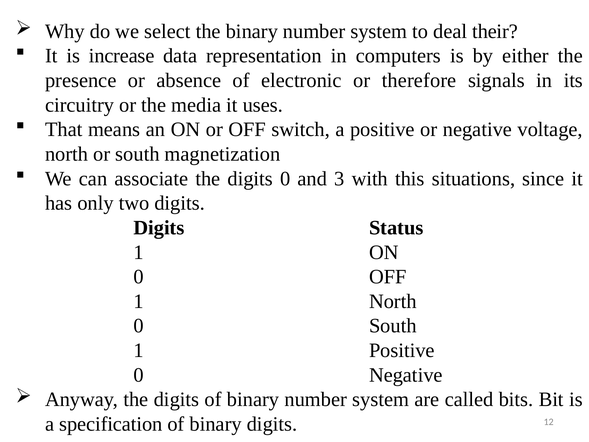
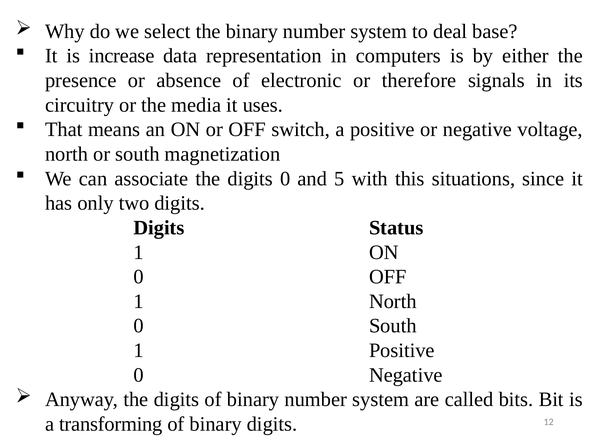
their: their -> base
3: 3 -> 5
specification: specification -> transforming
